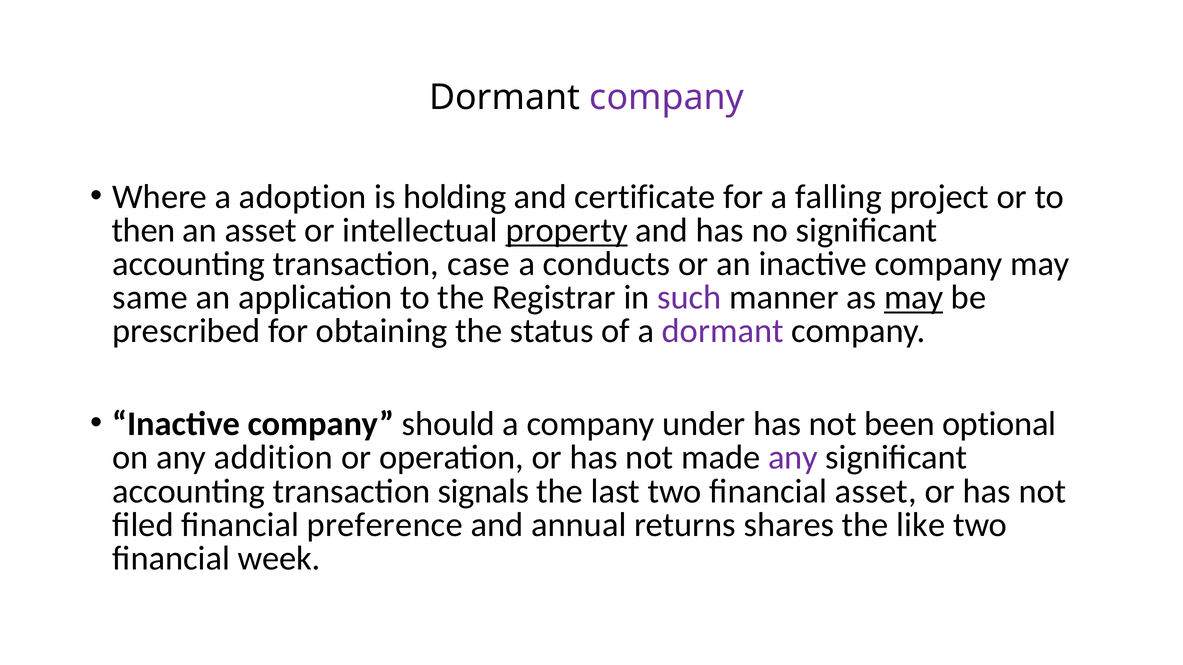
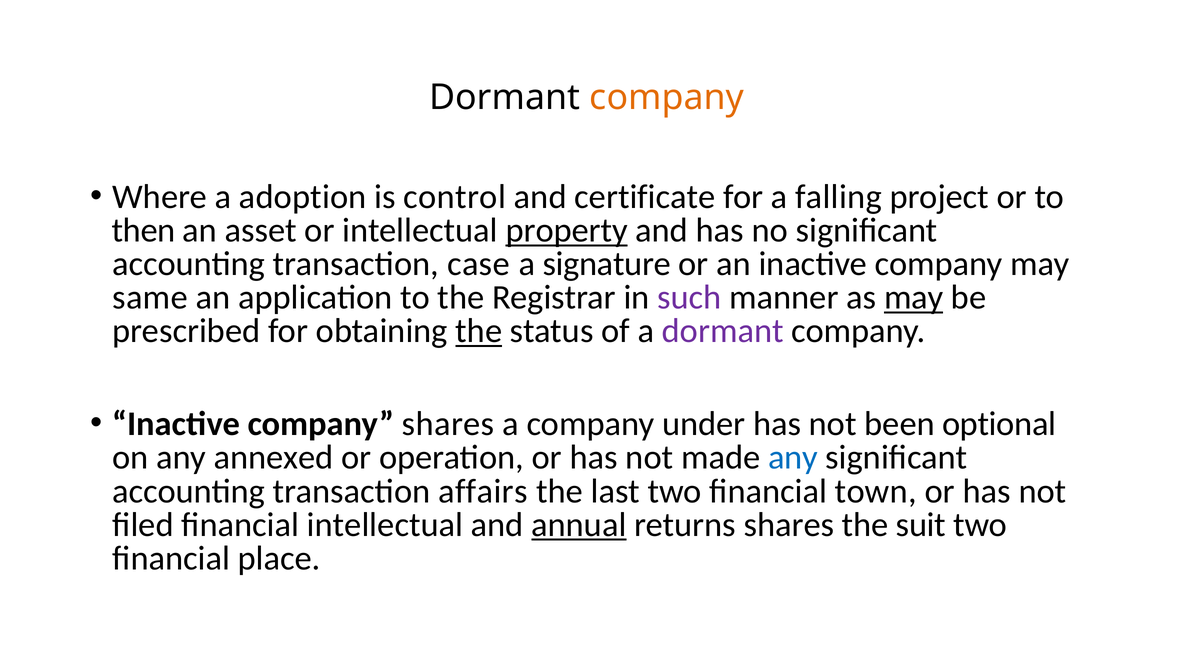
company at (667, 98) colour: purple -> orange
holding: holding -> control
conducts: conducts -> signature
the at (479, 331) underline: none -> present
company should: should -> shares
addition: addition -> annexed
any at (793, 458) colour: purple -> blue
signals: signals -> affairs
financial asset: asset -> town
financial preference: preference -> intellectual
annual underline: none -> present
like: like -> suit
week: week -> place
